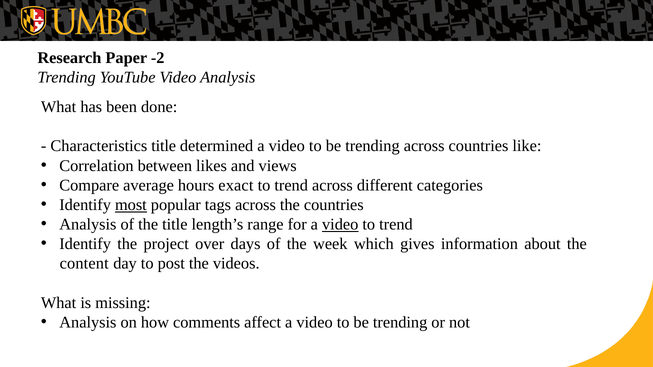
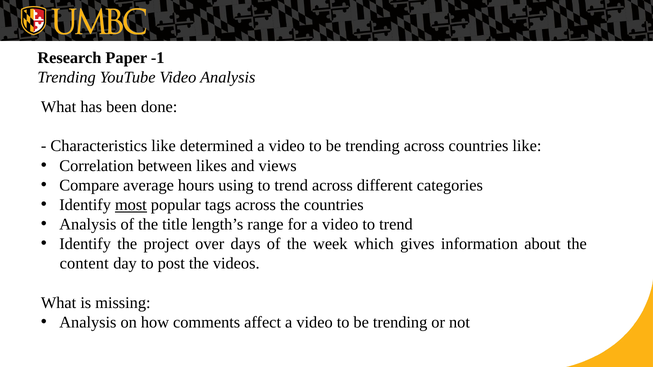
-2: -2 -> -1
Characteristics title: title -> like
exact: exact -> using
video at (340, 225) underline: present -> none
